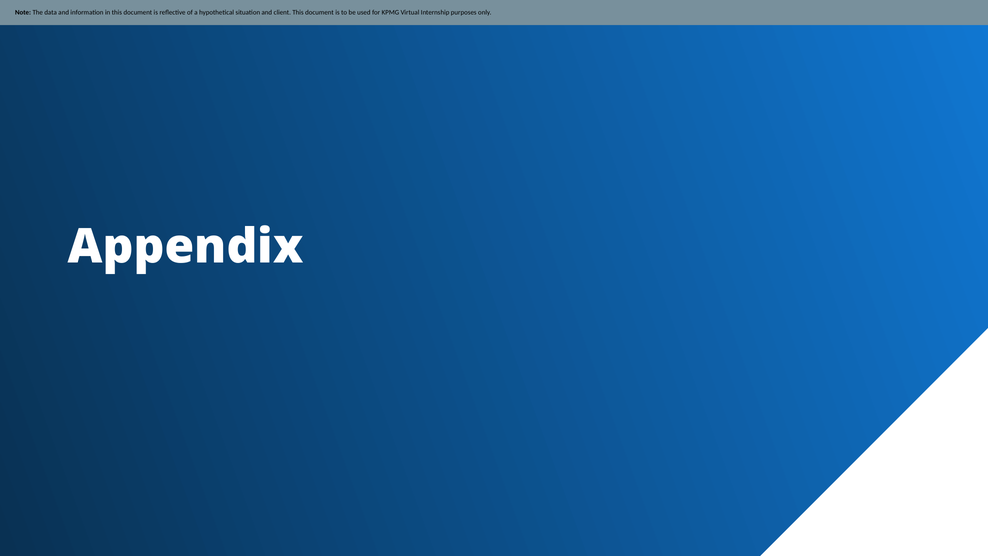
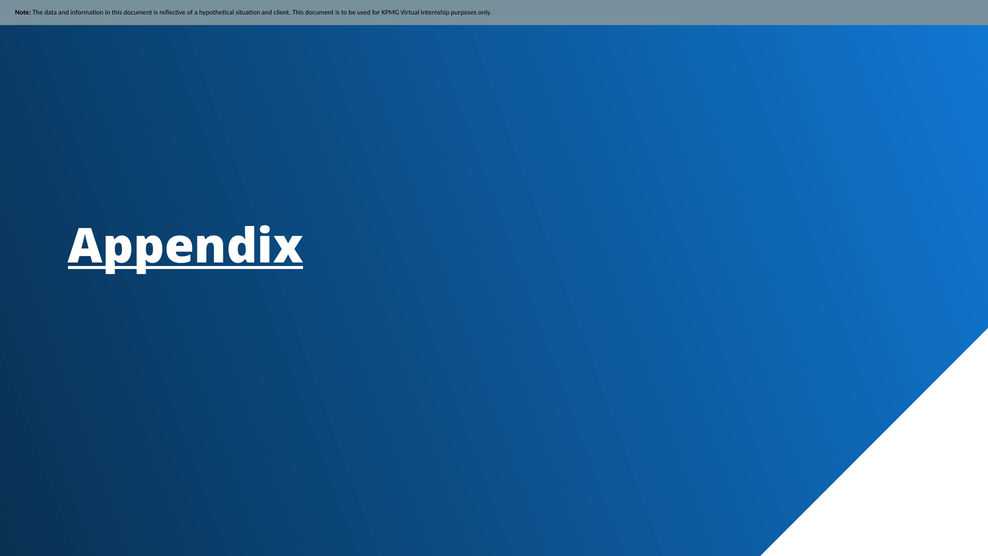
Appendix underline: none -> present
